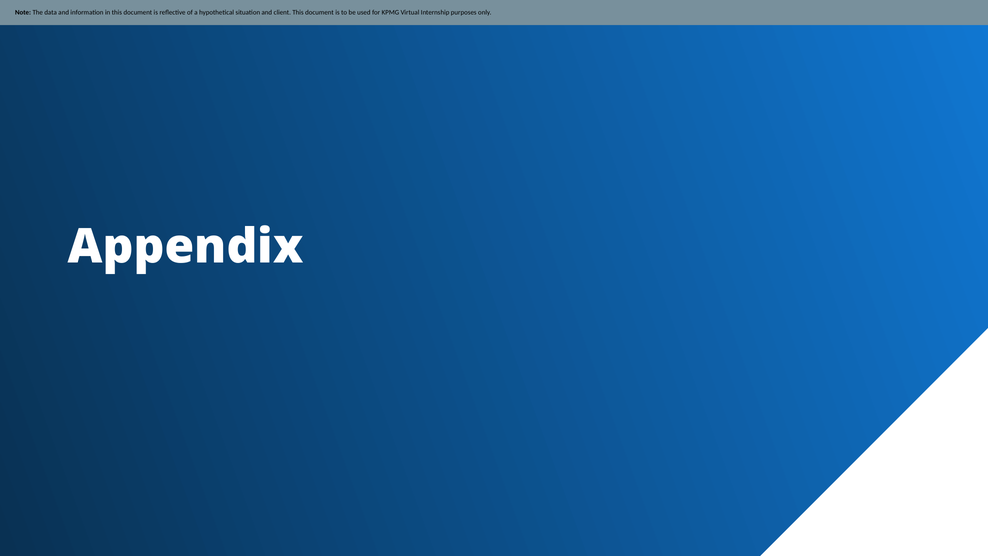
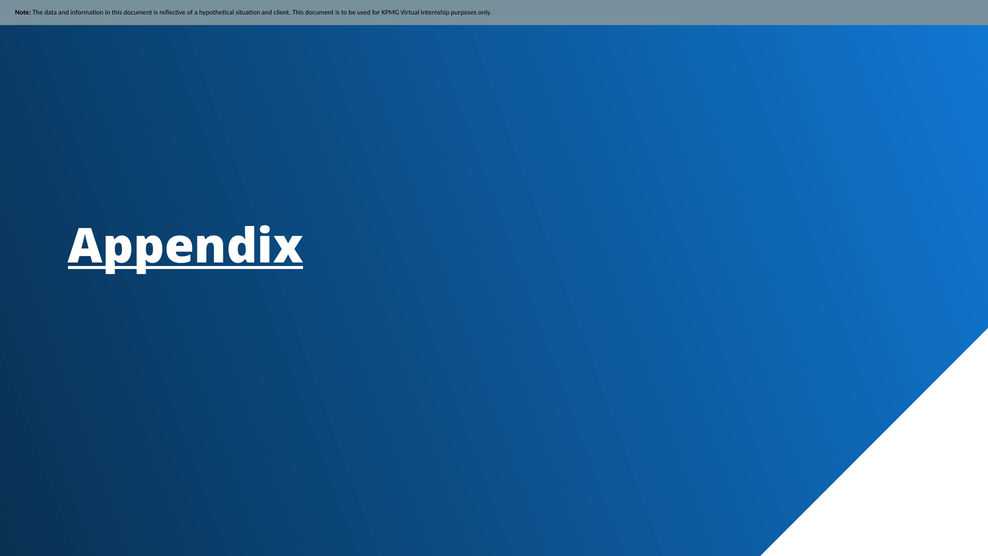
Appendix underline: none -> present
